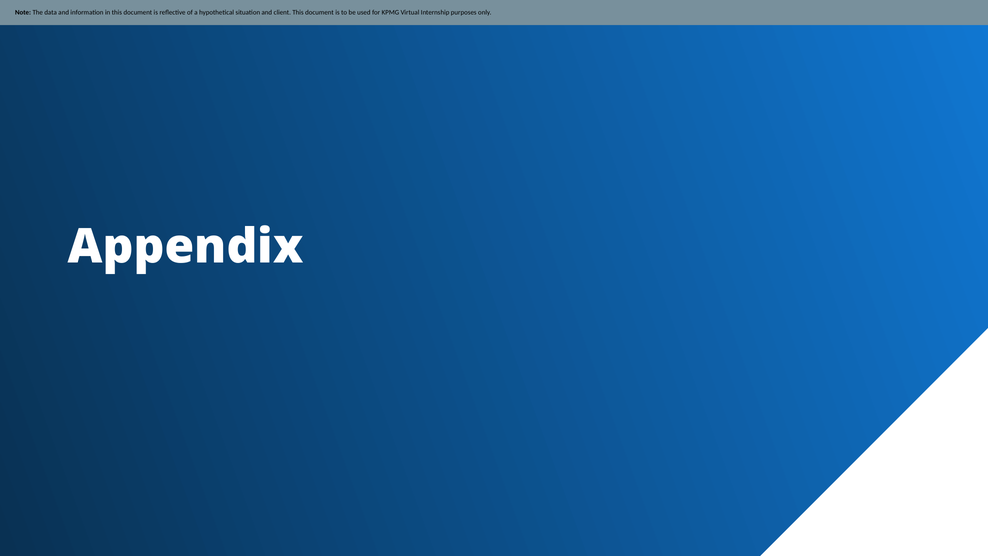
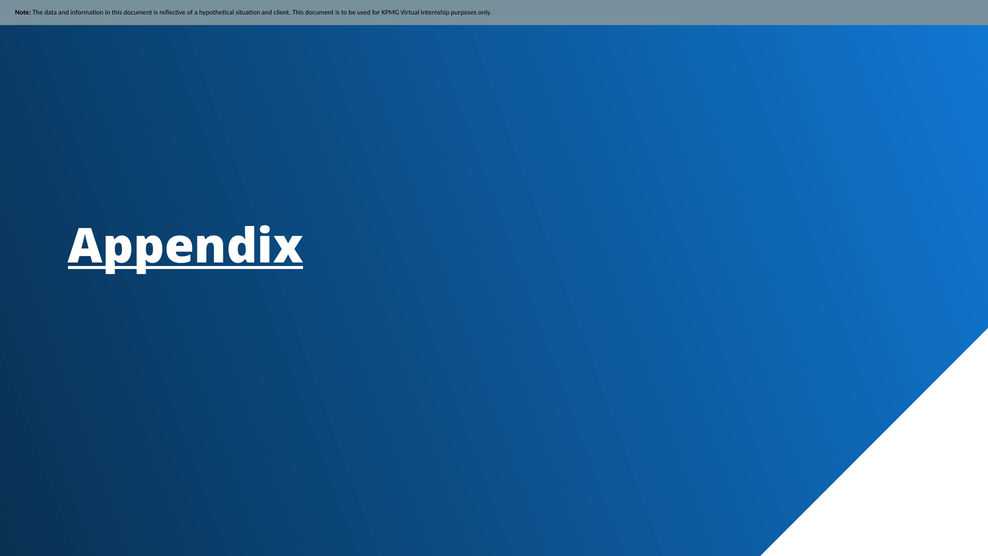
Appendix underline: none -> present
